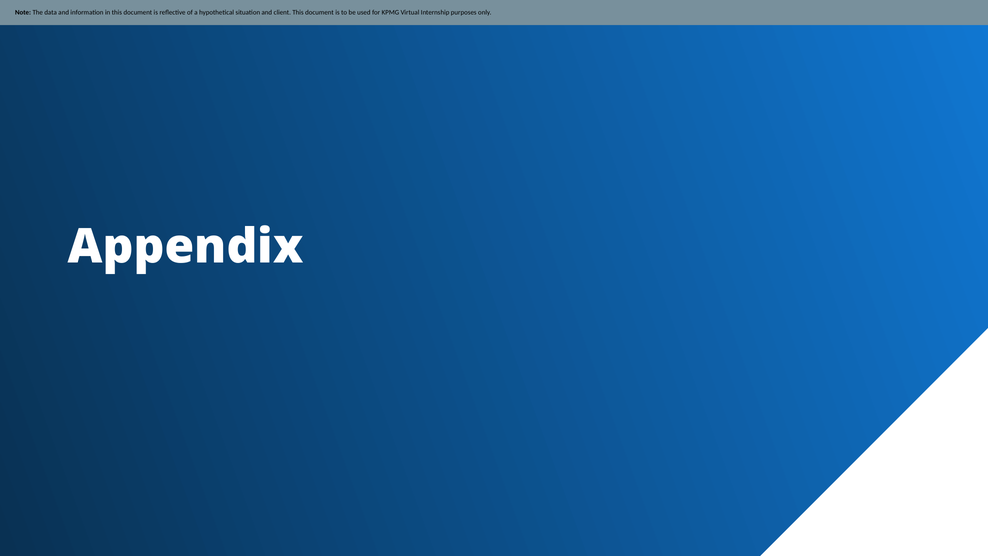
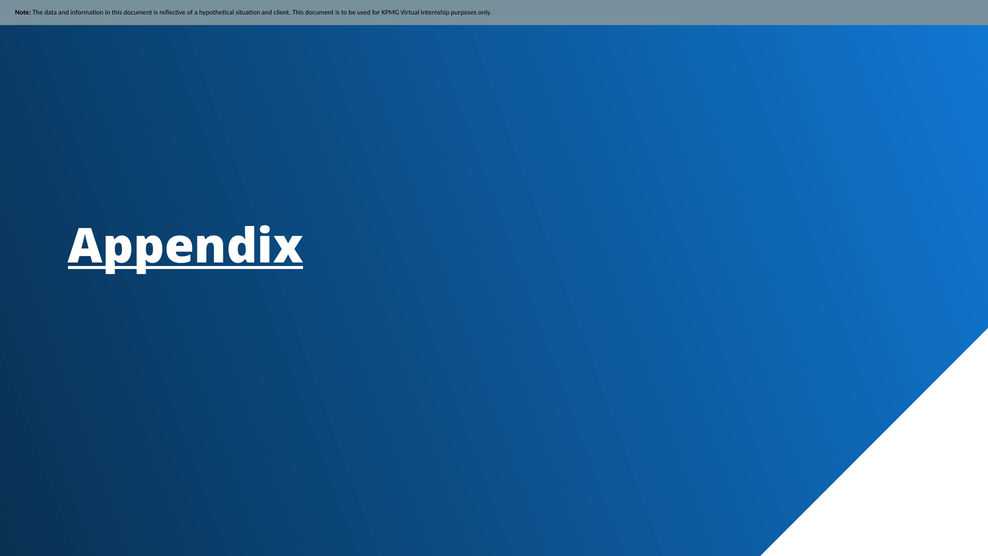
Appendix underline: none -> present
